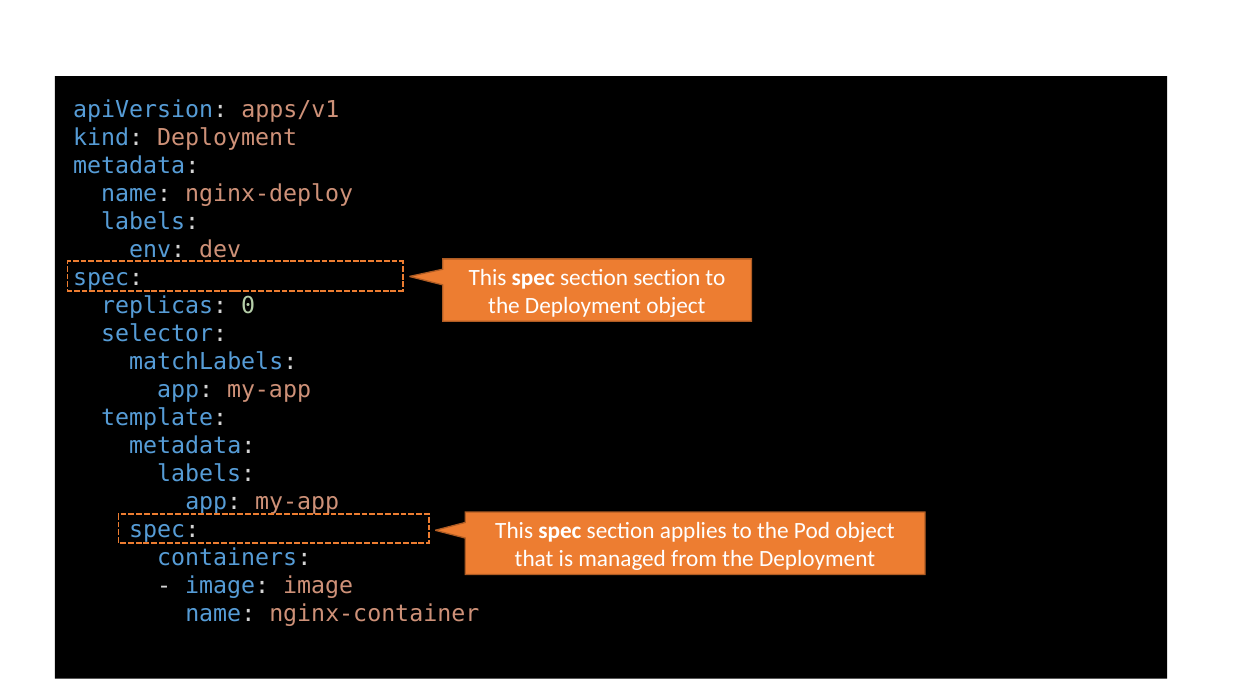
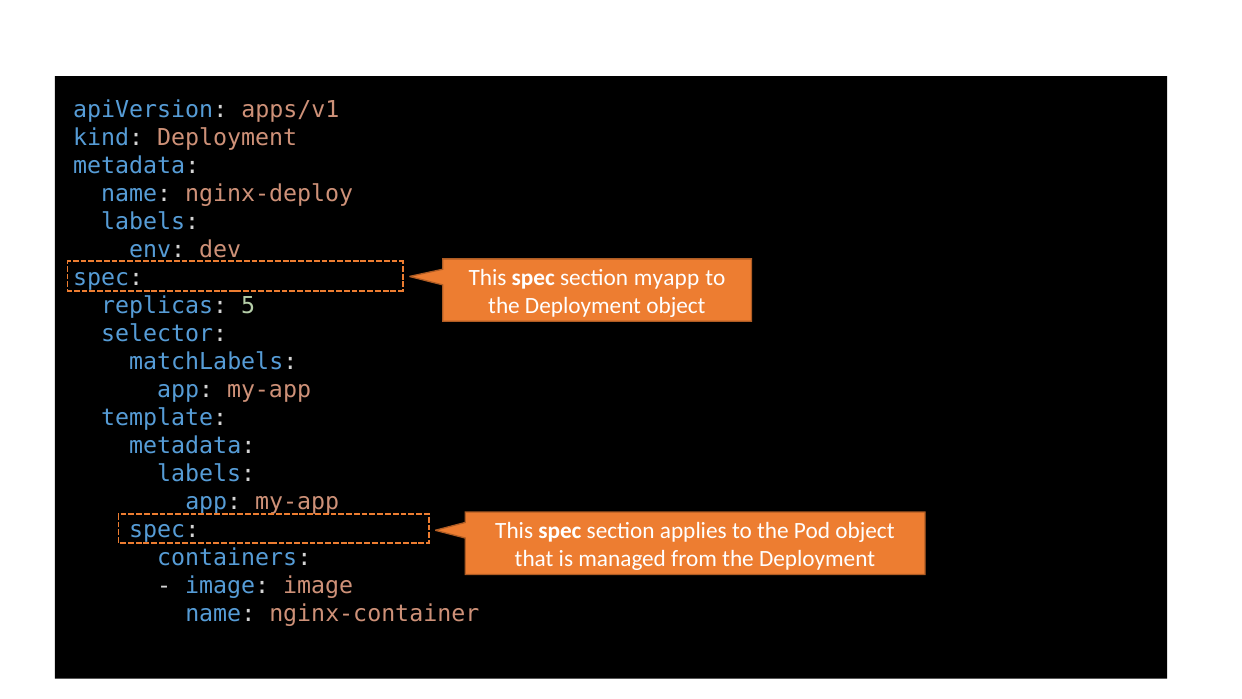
section section: section -> myapp
0: 0 -> 5
